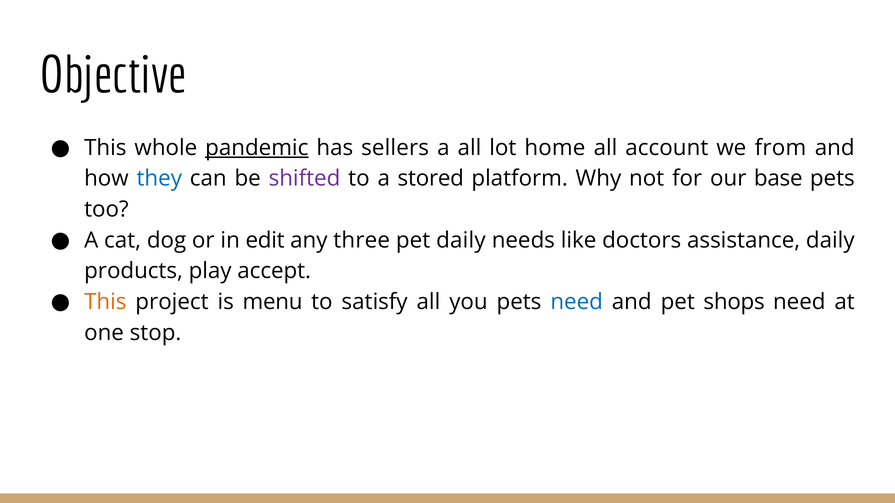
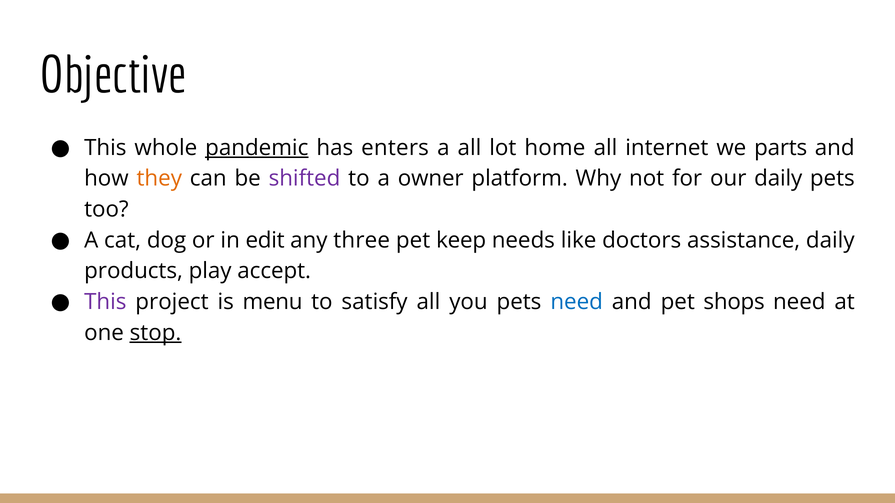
sellers: sellers -> enters
account: account -> internet
from: from -> parts
they colour: blue -> orange
stored: stored -> owner
our base: base -> daily
pet daily: daily -> keep
This at (105, 302) colour: orange -> purple
stop underline: none -> present
